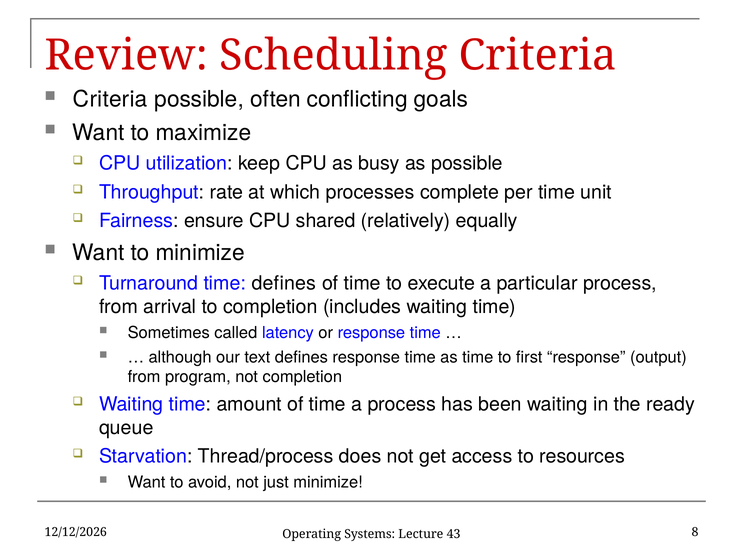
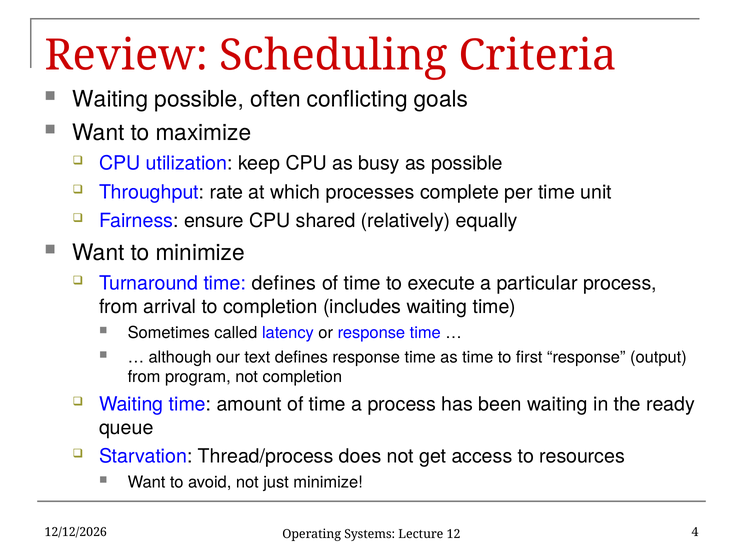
Criteria at (110, 99): Criteria -> Waiting
8: 8 -> 4
43: 43 -> 12
